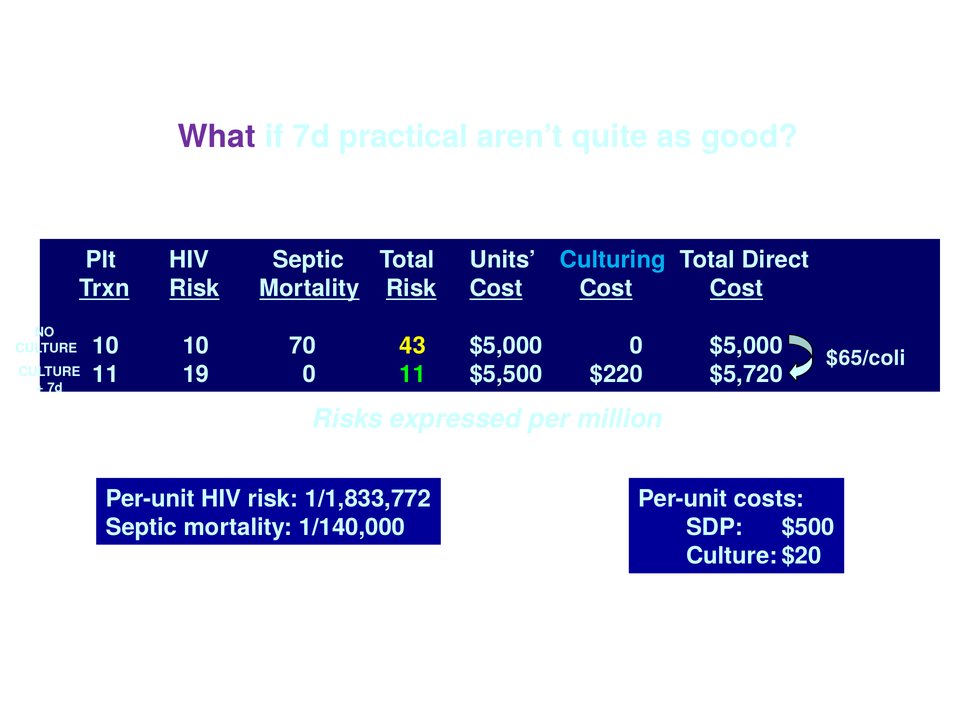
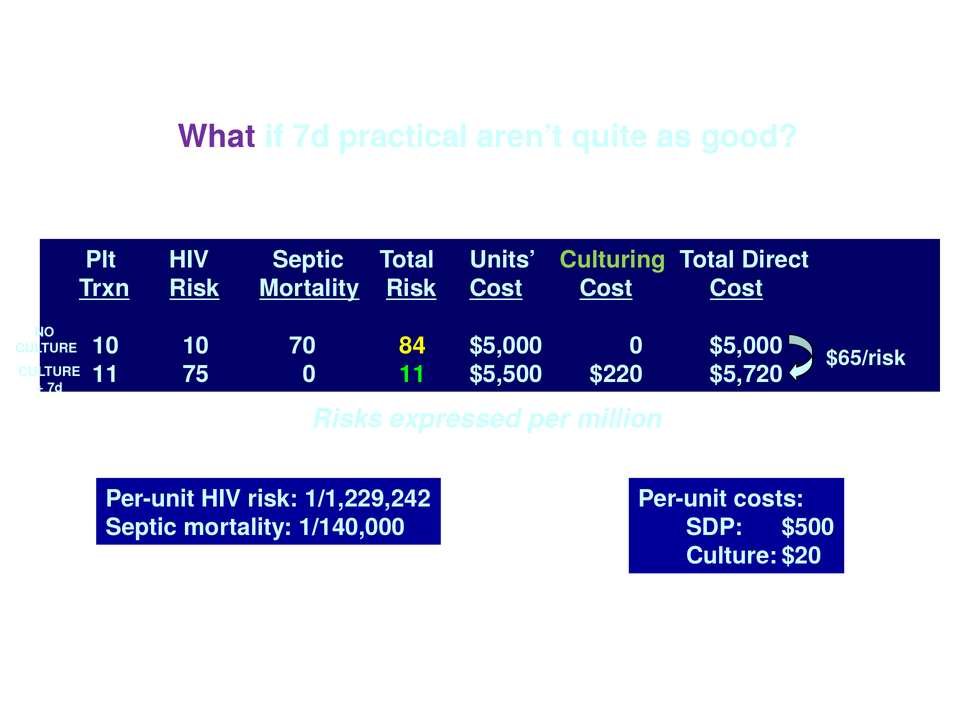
Culturing colour: light blue -> light green
43: 43 -> 84
$65/coli: $65/coli -> $65/risk
19: 19 -> 75
1/1,833,772: 1/1,833,772 -> 1/1,229,242
